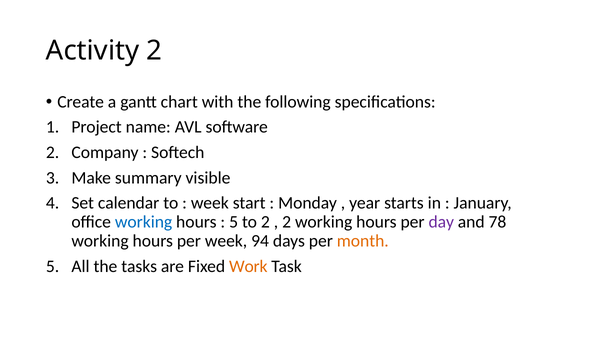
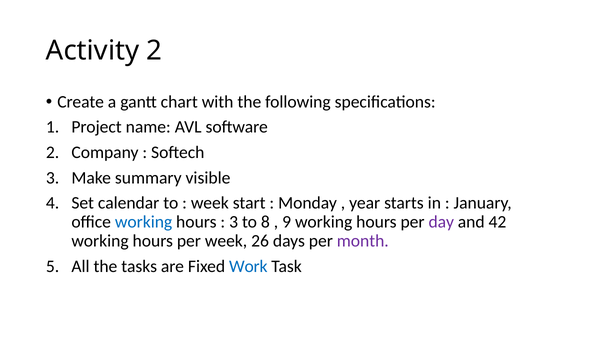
5 at (234, 222): 5 -> 3
to 2: 2 -> 8
2 at (287, 222): 2 -> 9
78: 78 -> 42
94: 94 -> 26
month colour: orange -> purple
Work colour: orange -> blue
